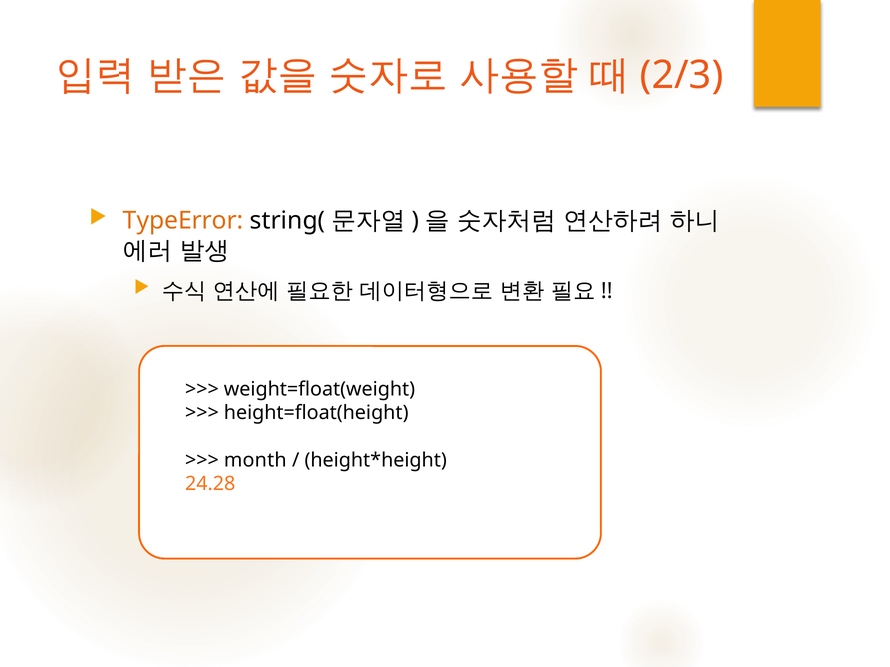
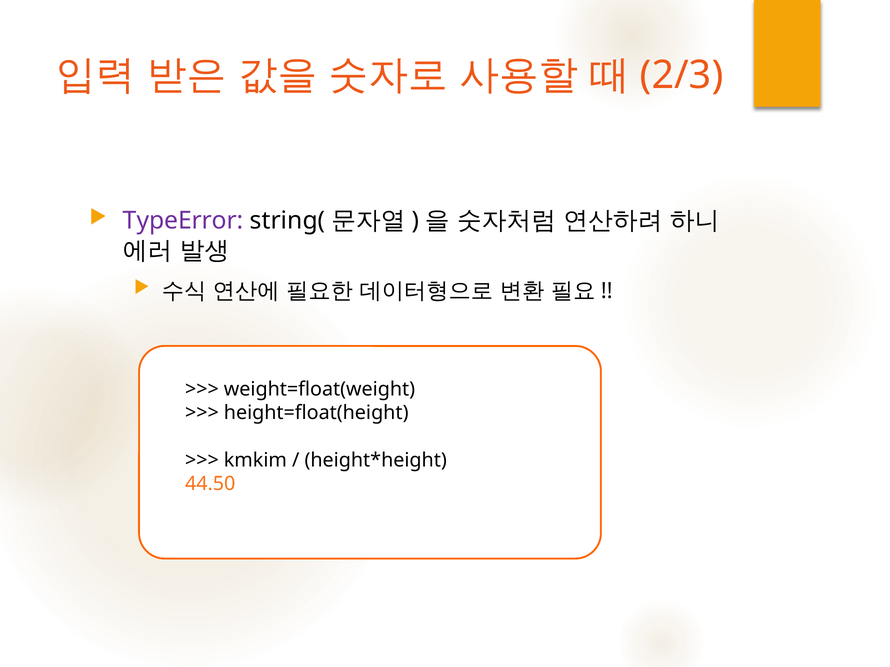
TypeError colour: orange -> purple
month: month -> kmkim
24.28: 24.28 -> 44.50
